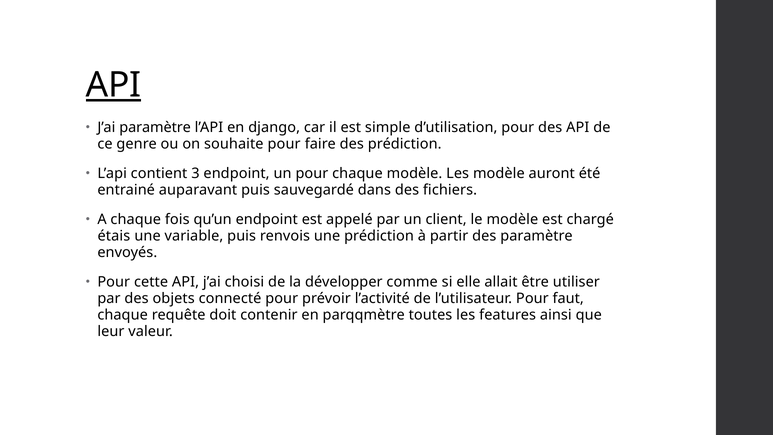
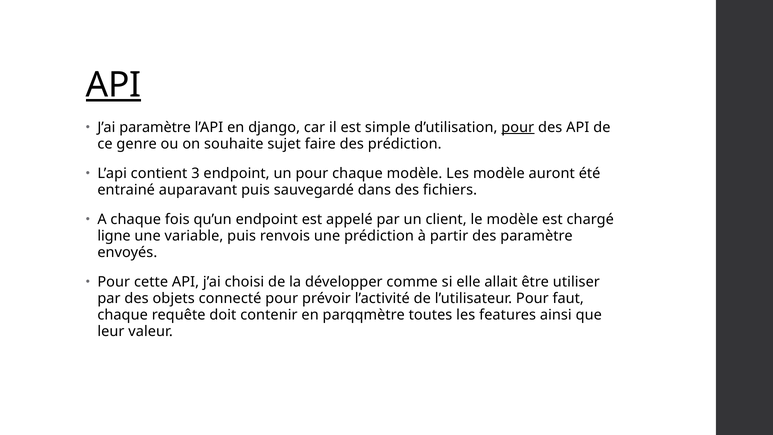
pour at (518, 127) underline: none -> present
souhaite pour: pour -> sujet
étais: étais -> ligne
